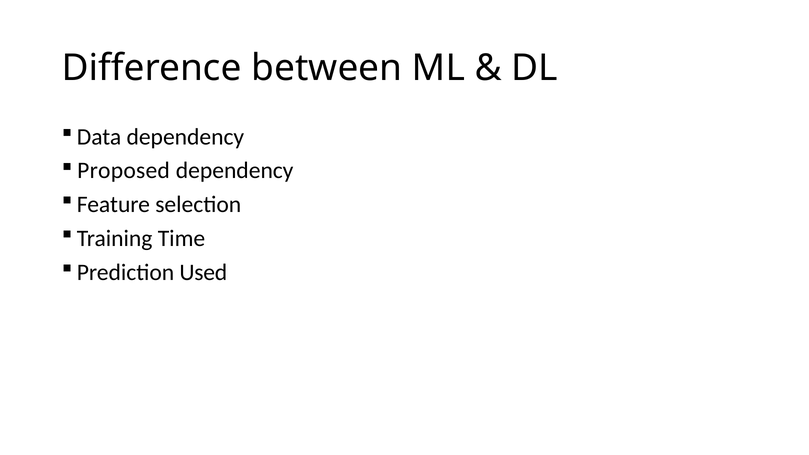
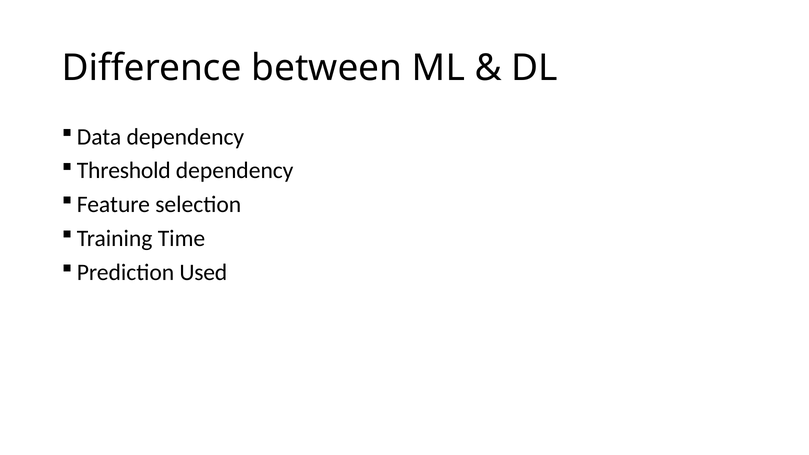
Proposed: Proposed -> Threshold
